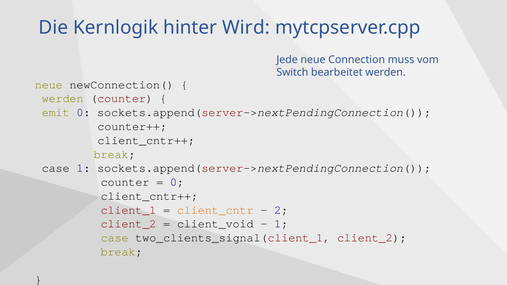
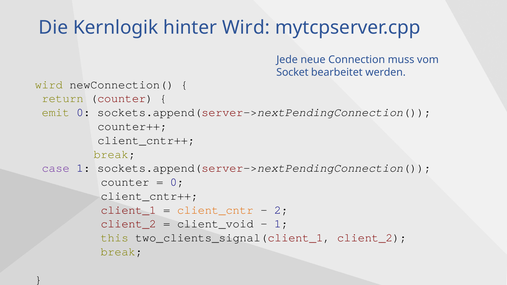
Switch: Switch -> Socket
neue at (49, 85): neue -> wird
werden at (63, 99): werden -> return
case at (56, 168) colour: black -> purple
case at (115, 238): case -> this
